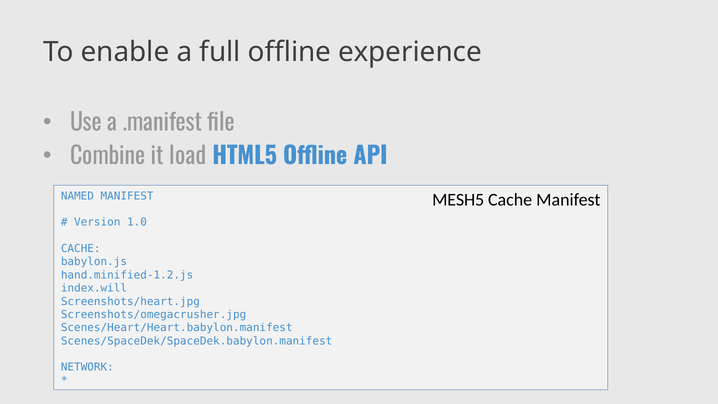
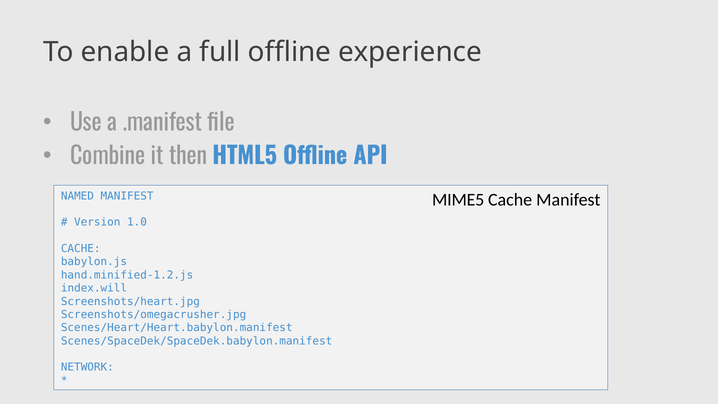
load: load -> then
MESH5: MESH5 -> MIME5
